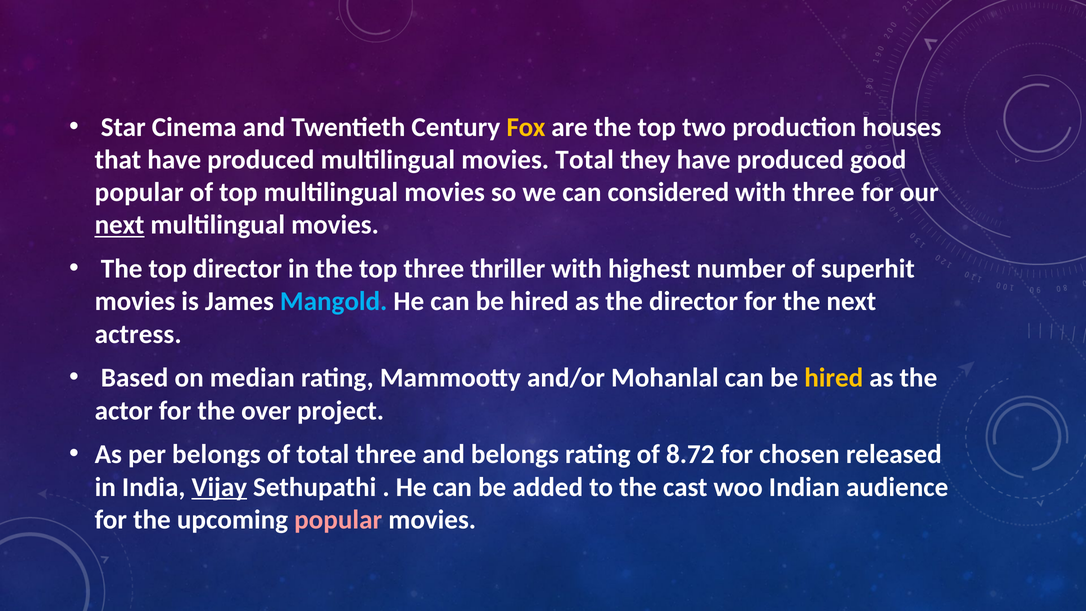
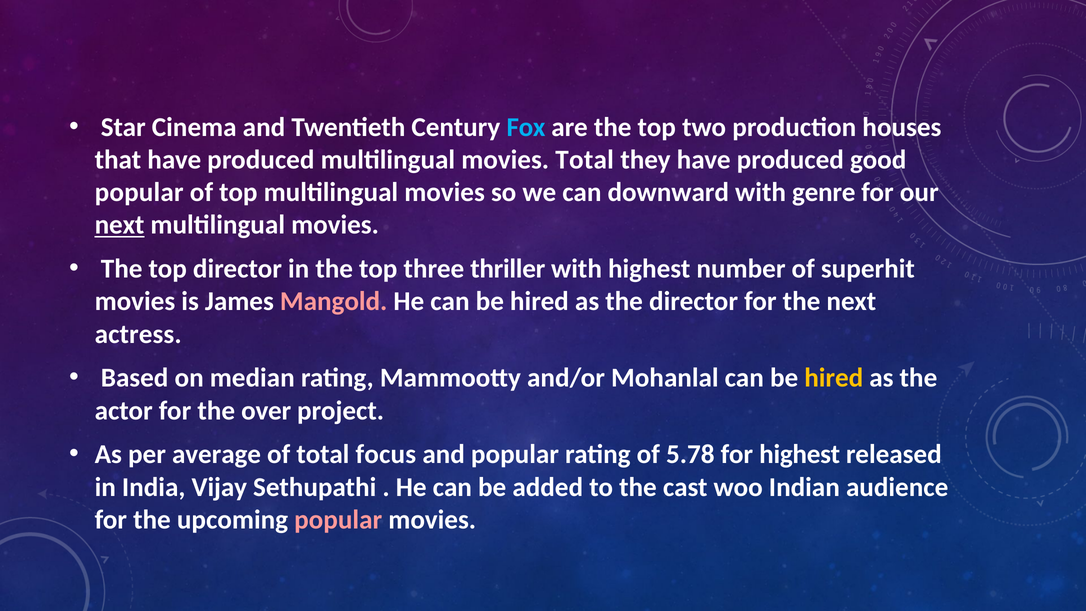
Fox colour: yellow -> light blue
considered: considered -> downward
with three: three -> genre
Mangold colour: light blue -> pink
per belongs: belongs -> average
total three: three -> focus
and belongs: belongs -> popular
8.72: 8.72 -> 5.78
for chosen: chosen -> highest
Vijay underline: present -> none
